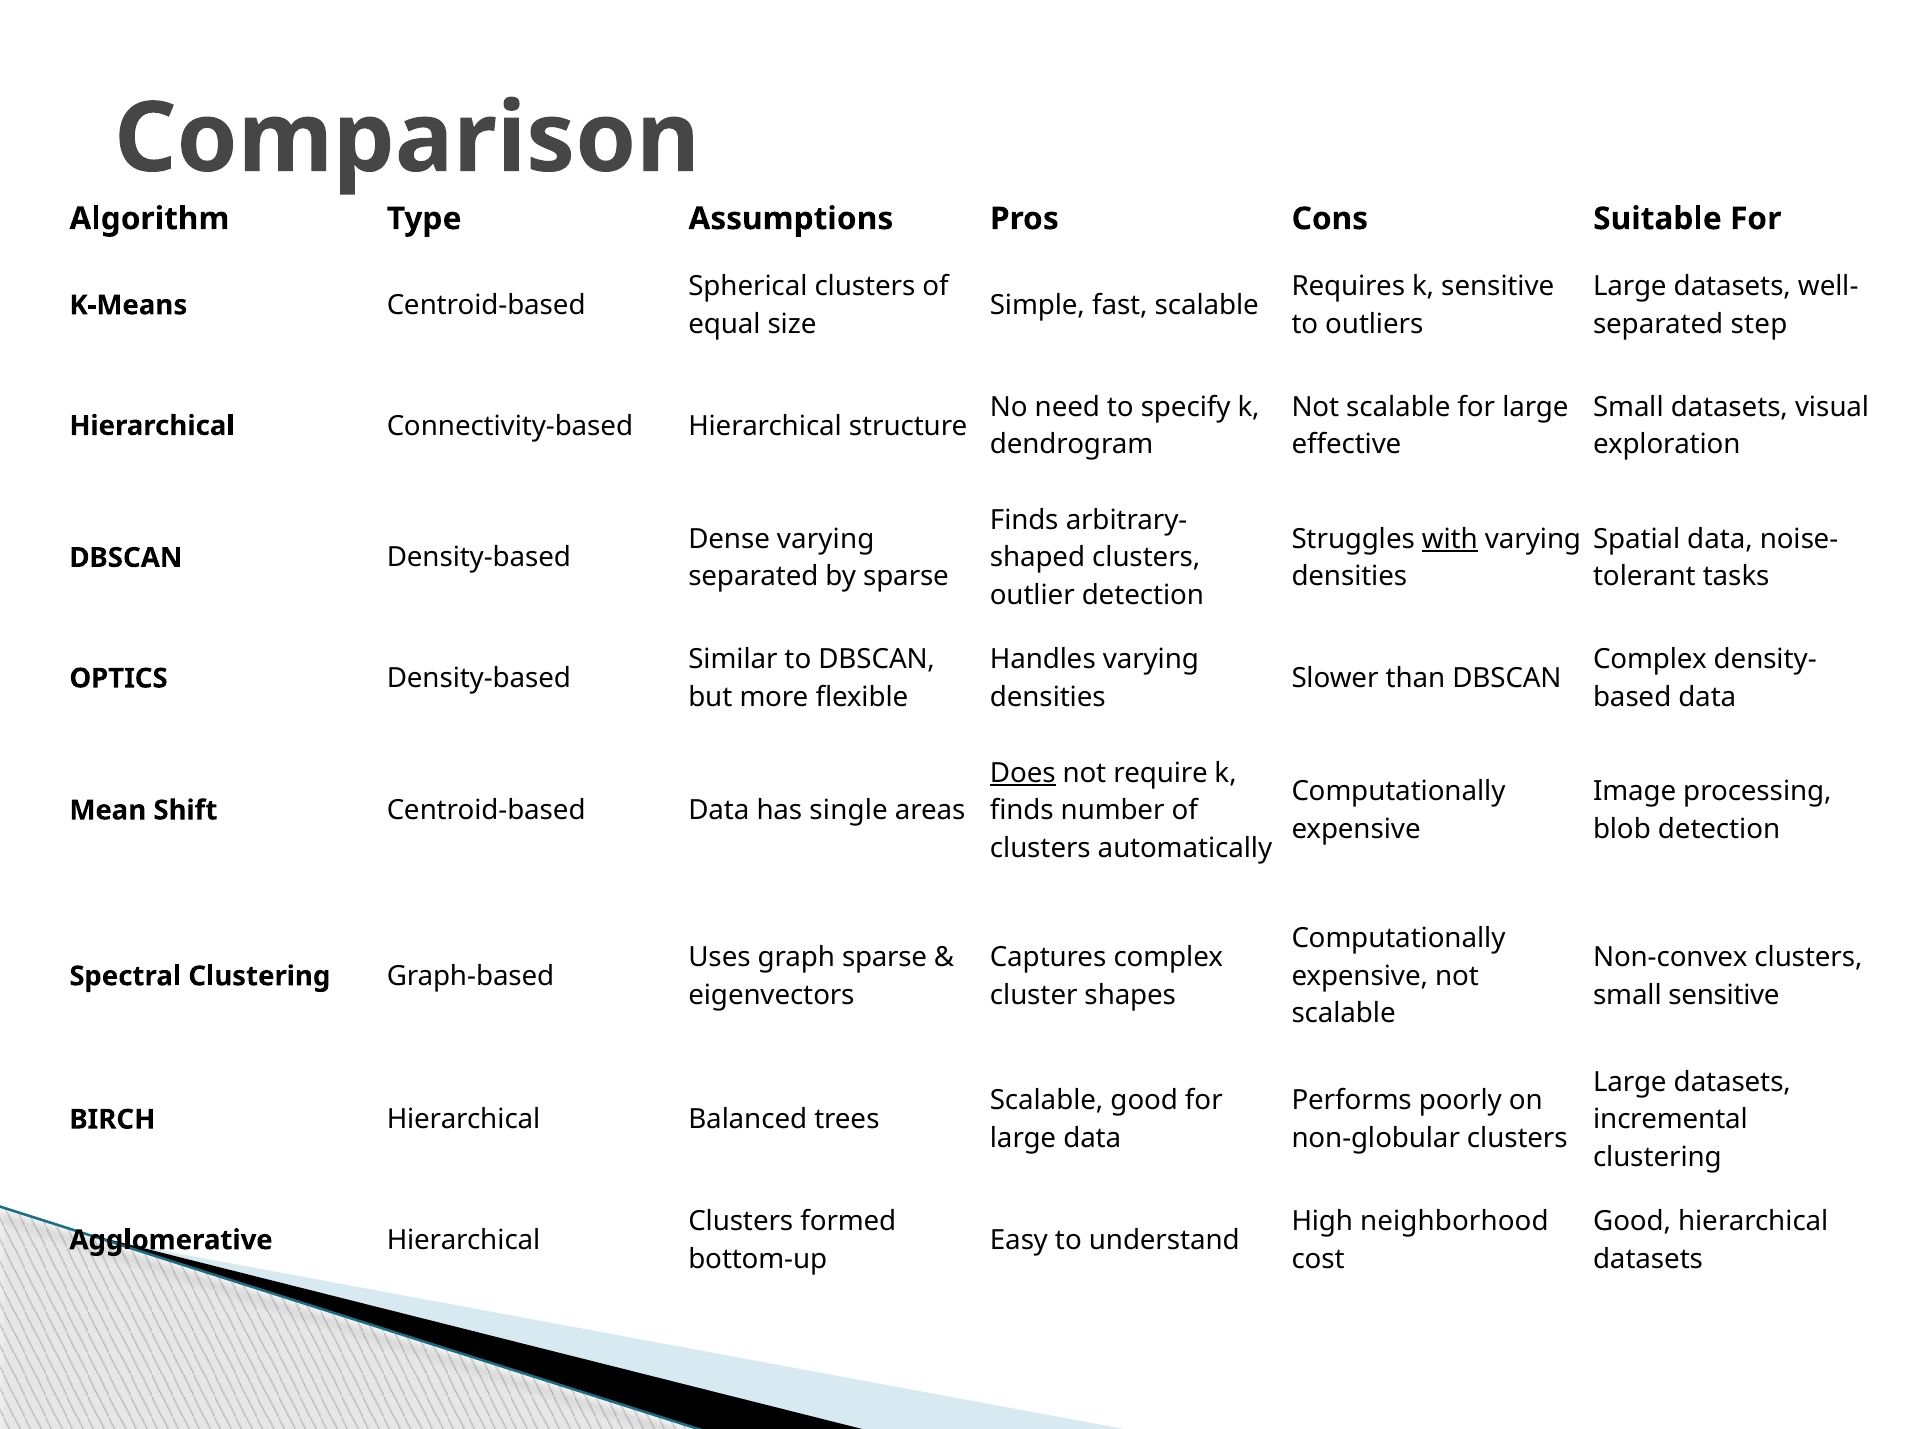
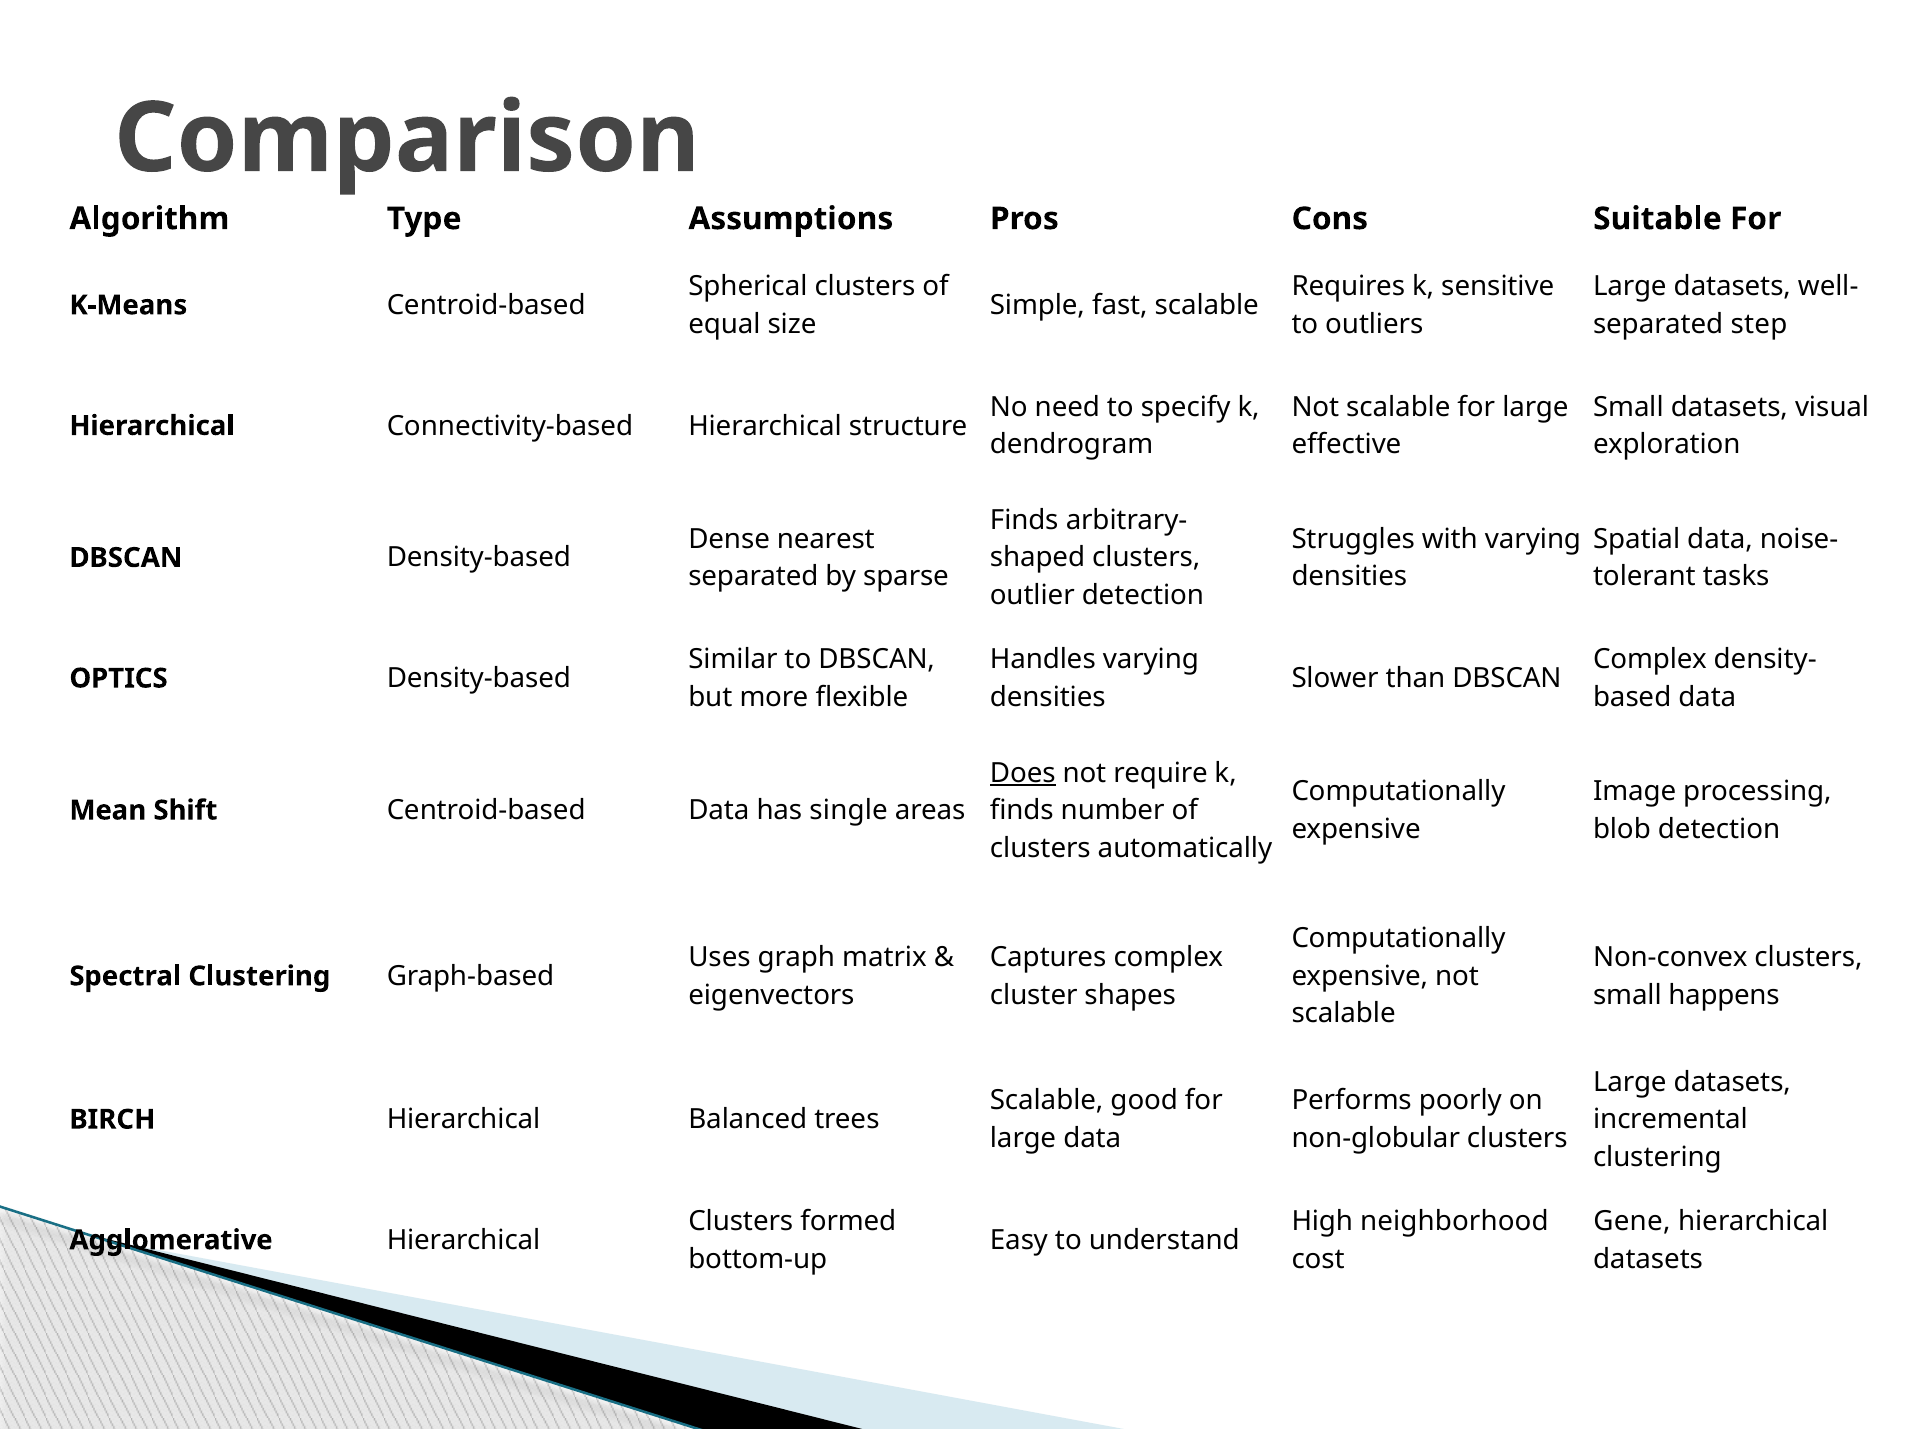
Dense varying: varying -> nearest
with underline: present -> none
graph sparse: sparse -> matrix
small sensitive: sensitive -> happens
Good at (1632, 1221): Good -> Gene
